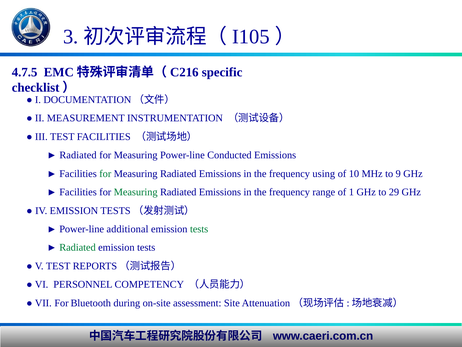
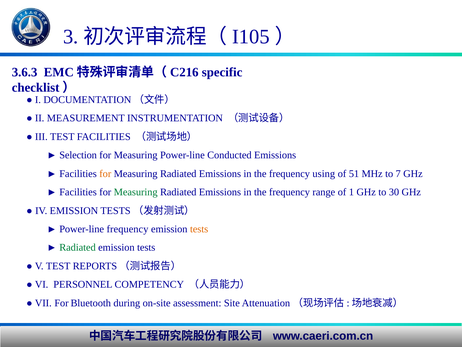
4.7.5: 4.7.5 -> 3.6.3
Radiated at (78, 155): Radiated -> Selection
for at (105, 173) colour: green -> orange
10: 10 -> 51
9: 9 -> 7
29: 29 -> 30
Power-line additional: additional -> frequency
tests at (199, 229) colour: green -> orange
